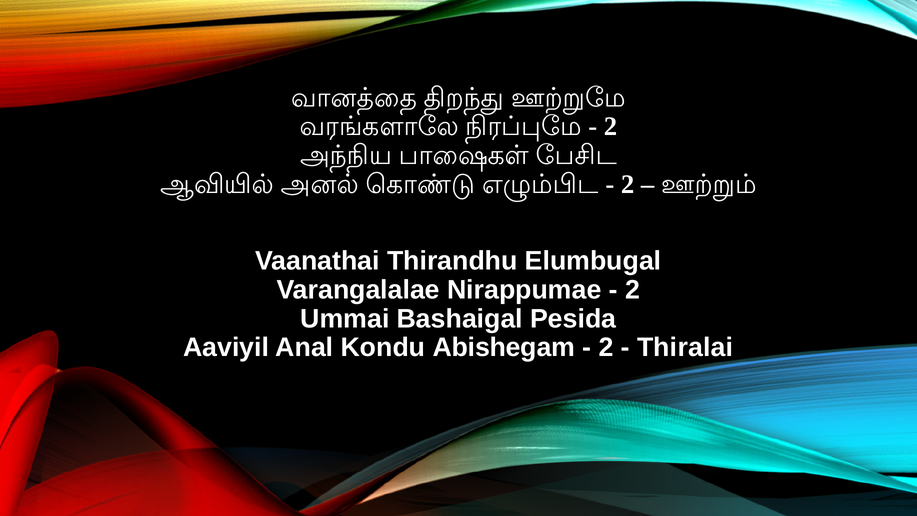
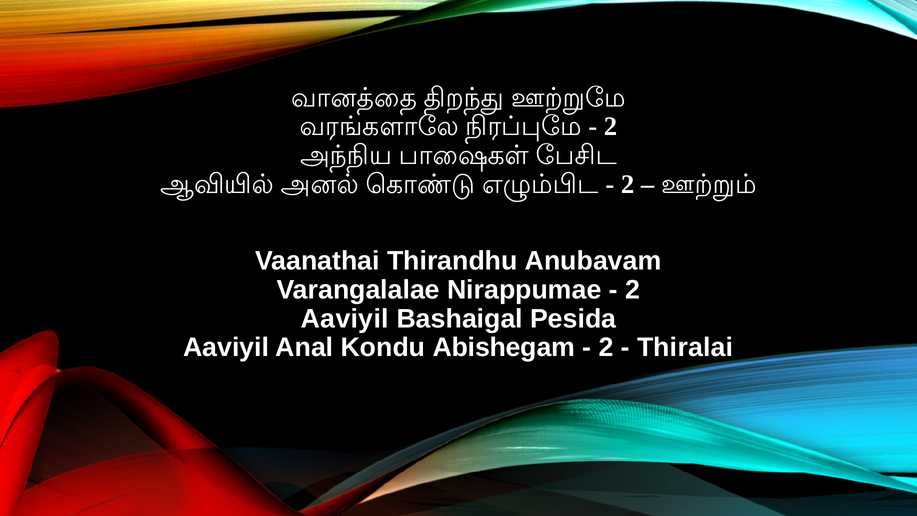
Elumbugal: Elumbugal -> Anubavam
Ummai at (345, 319): Ummai -> Aaviyil
